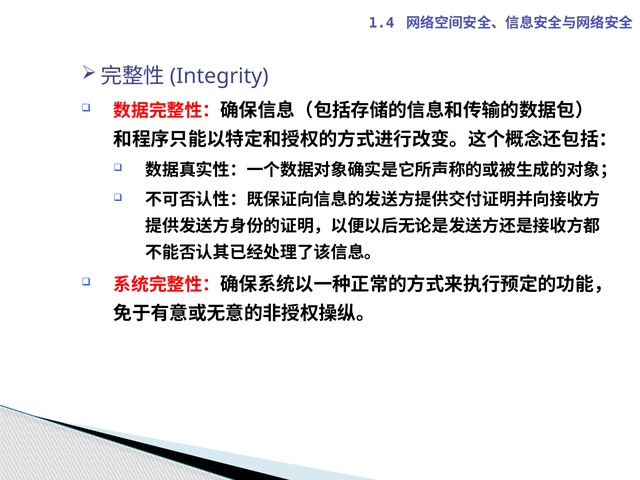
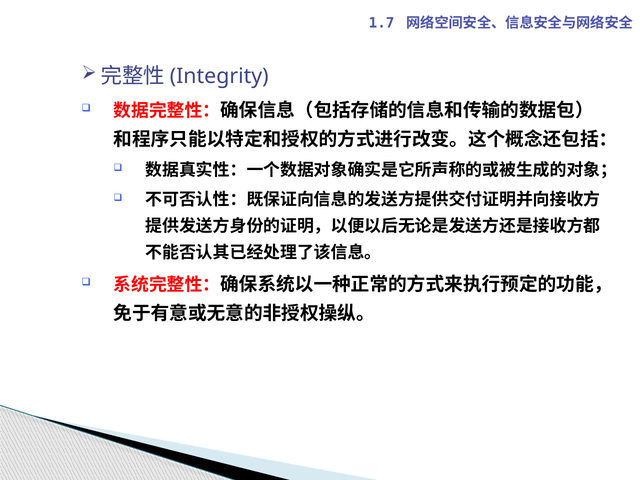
1.4: 1.4 -> 1.7
